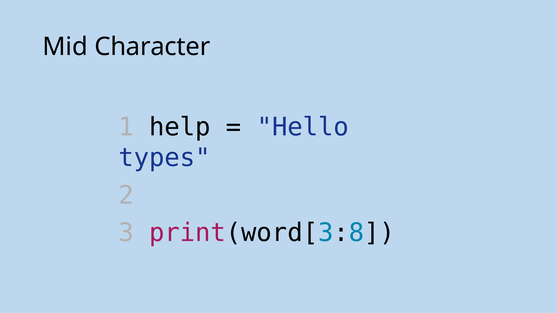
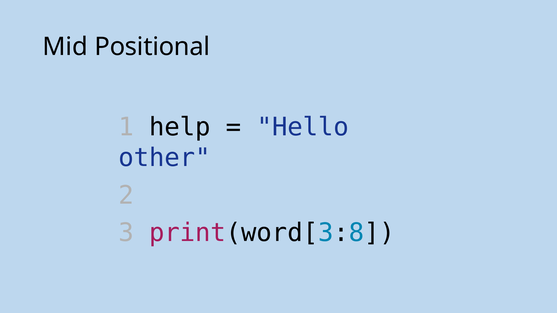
Character: Character -> Positional
types: types -> other
